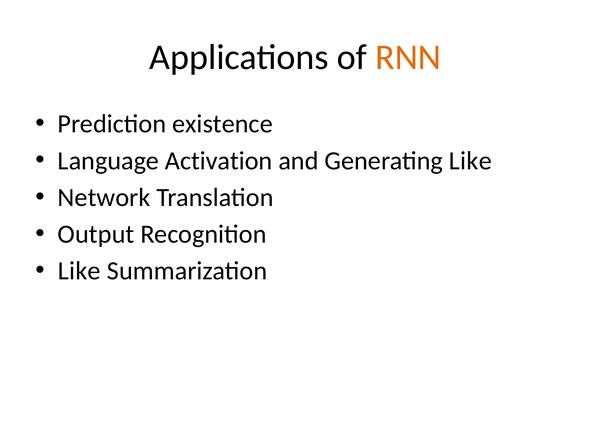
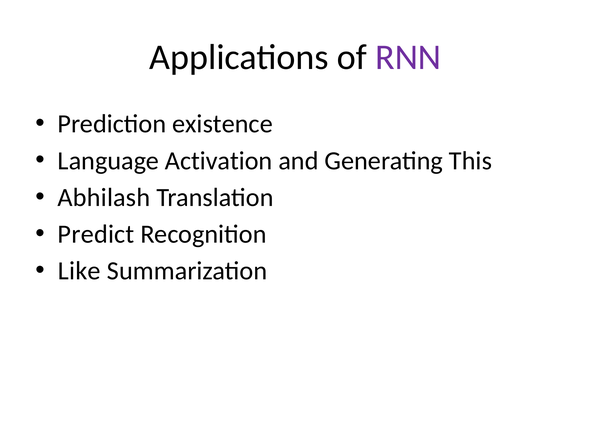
RNN colour: orange -> purple
Generating Like: Like -> This
Network: Network -> Abhilash
Output: Output -> Predict
